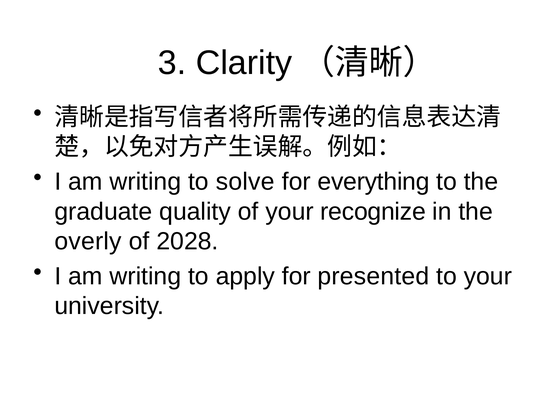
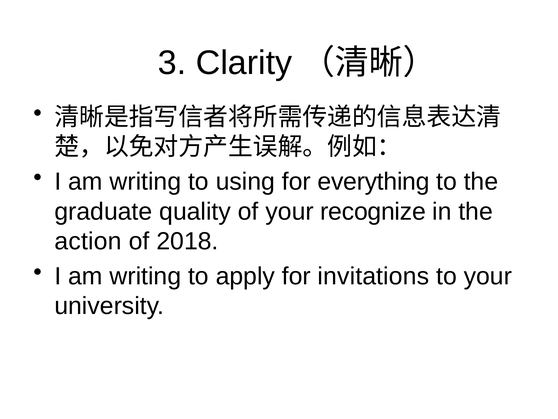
solve: solve -> using
overly: overly -> action
2028: 2028 -> 2018
presented: presented -> invitations
